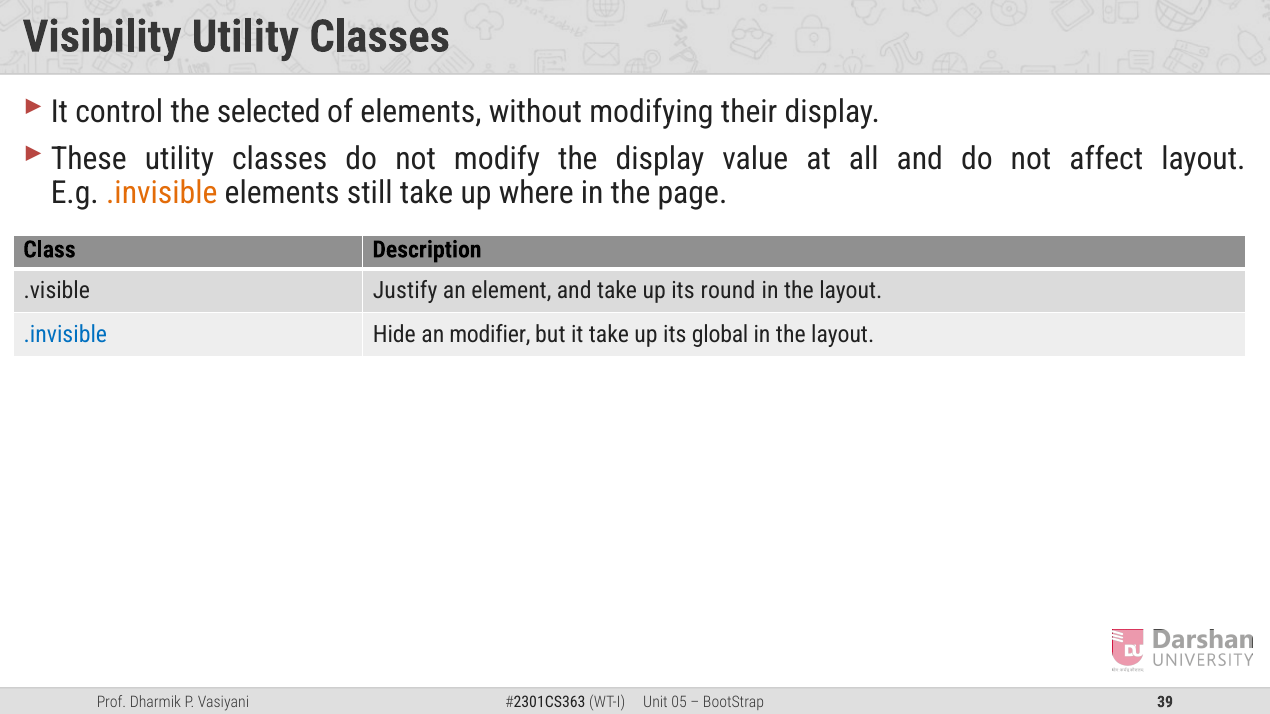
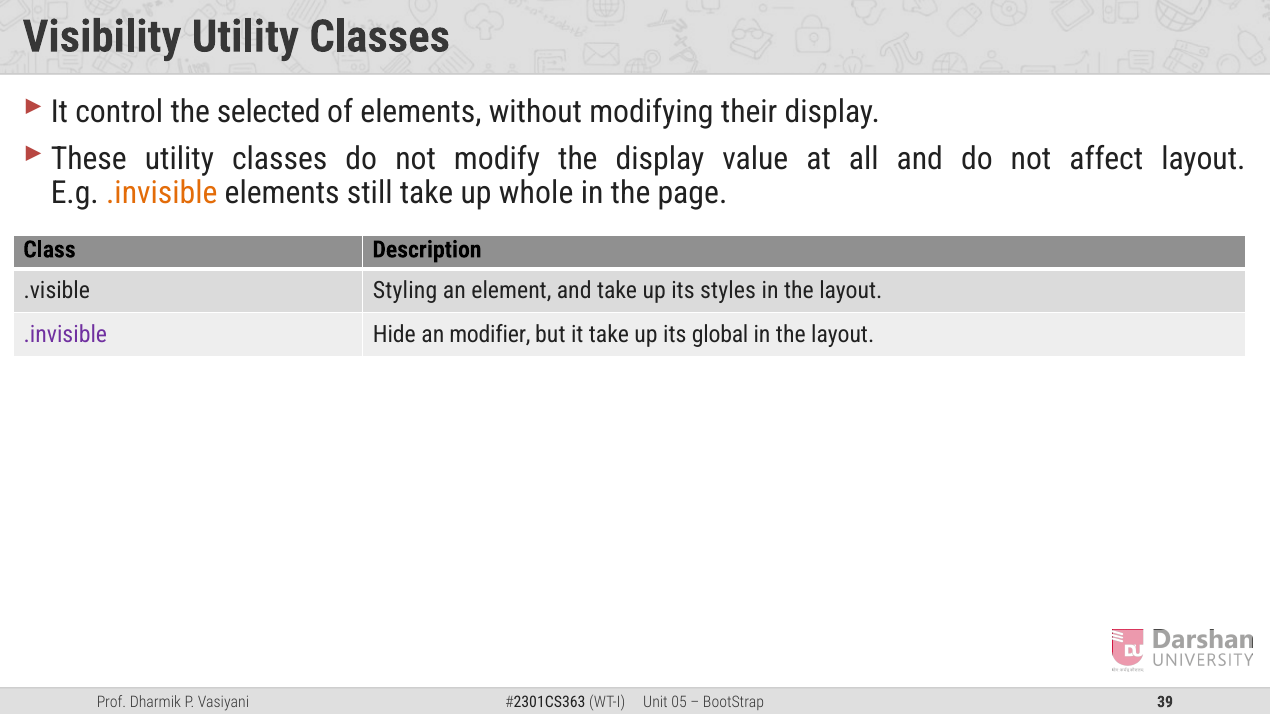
where: where -> whole
Justify: Justify -> Styling
round: round -> styles
.invisible at (65, 335) colour: blue -> purple
